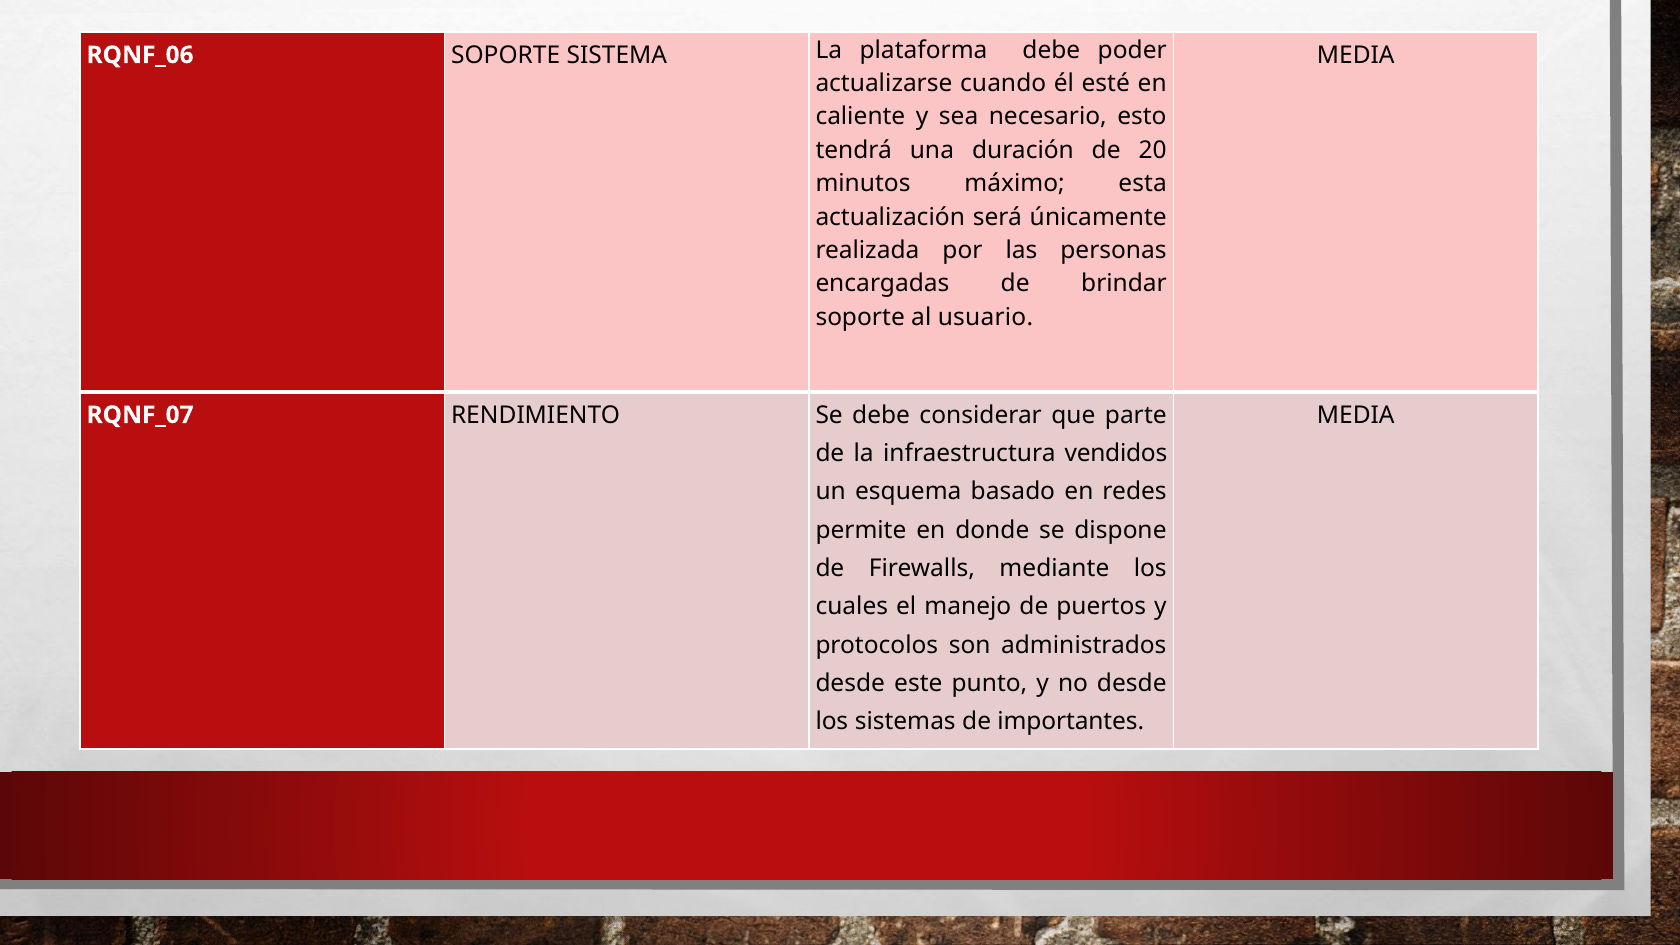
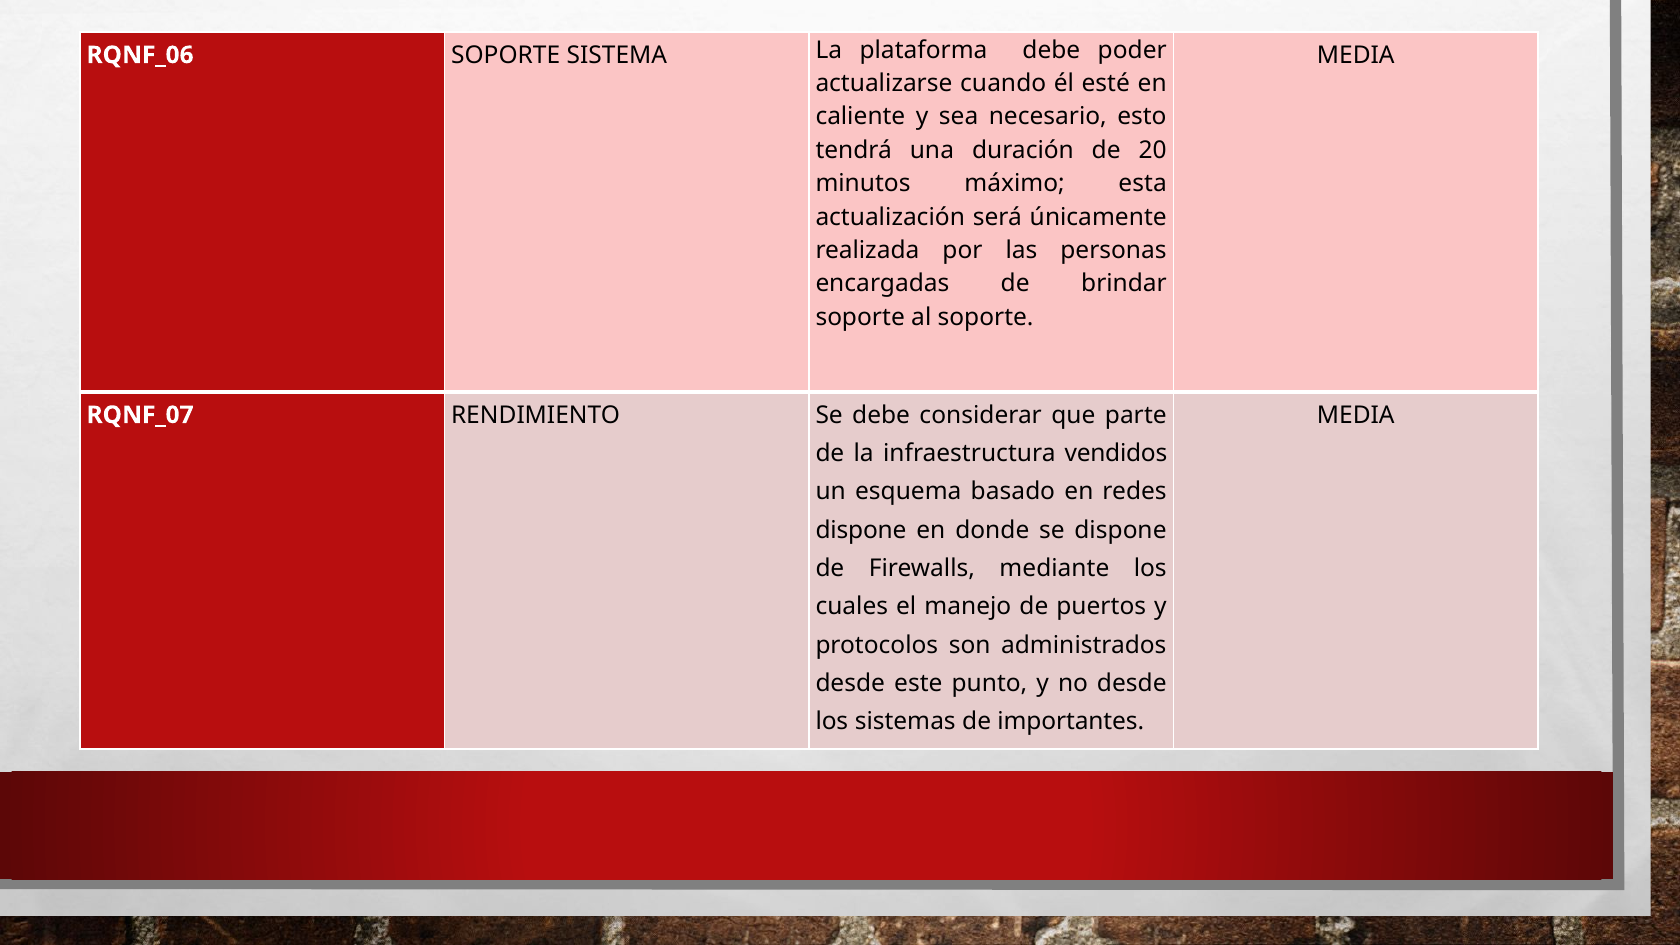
al usuario: usuario -> soporte
permite at (861, 530): permite -> dispone
